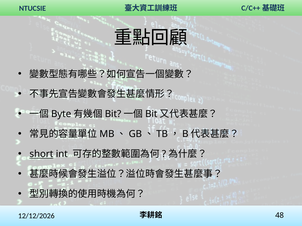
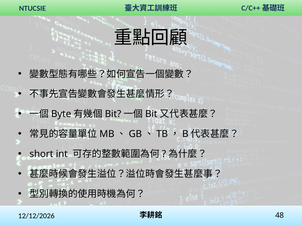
short underline: present -> none
